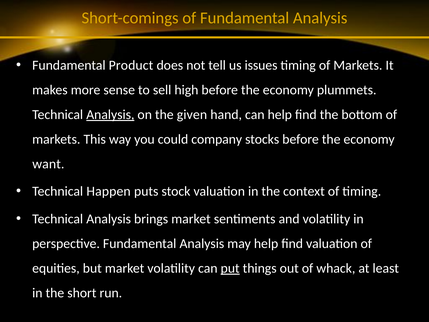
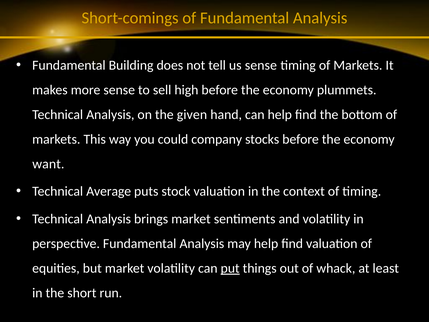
Product: Product -> Building
us issues: issues -> sense
Analysis at (110, 114) underline: present -> none
Happen: Happen -> Average
